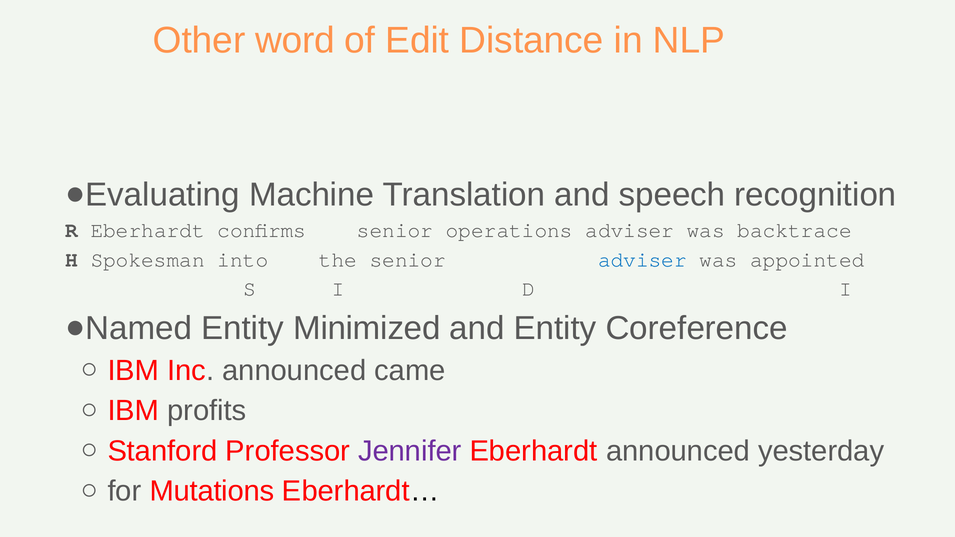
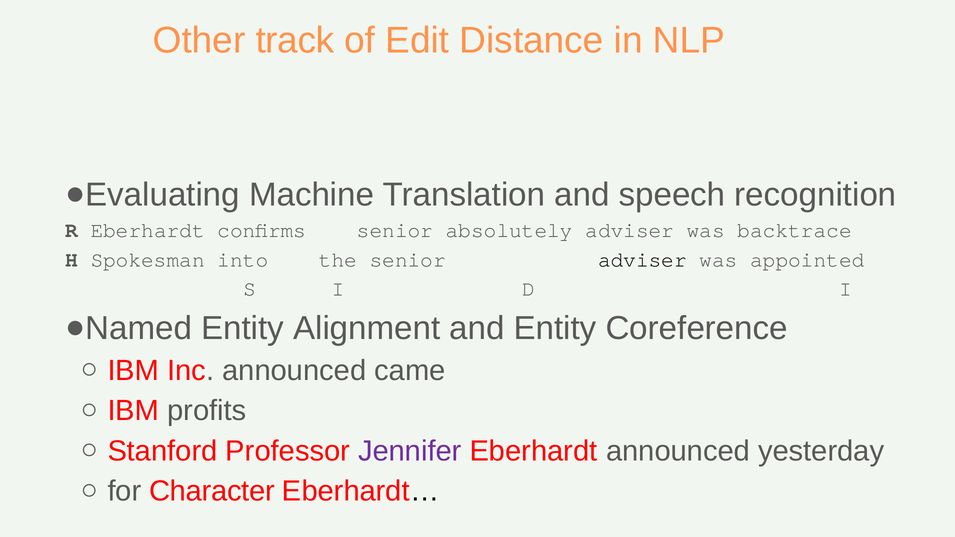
word: word -> track
operations: operations -> absolutely
adviser at (642, 260) colour: blue -> black
Minimized: Minimized -> Alignment
Mutations: Mutations -> Character
